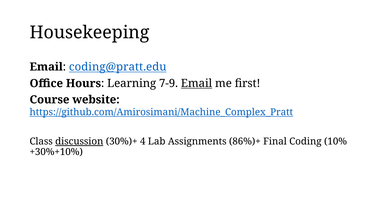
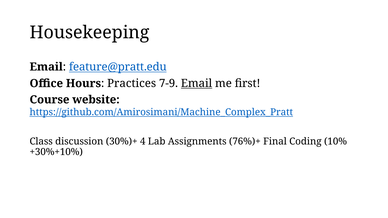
coding@pratt.edu: coding@pratt.edu -> feature@pratt.edu
Learning: Learning -> Practices
discussion underline: present -> none
86%)+: 86%)+ -> 76%)+
